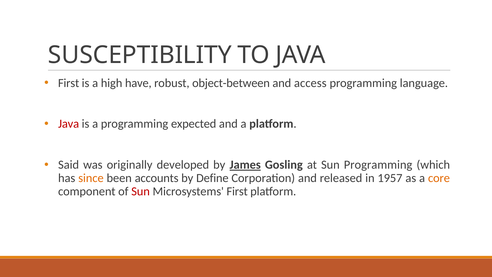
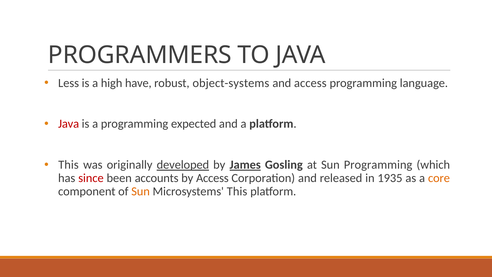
SUSCEPTIBILITY: SUSCEPTIBILITY -> PROGRAMMERS
First at (69, 83): First -> Less
object-between: object-between -> object-systems
Said at (69, 165): Said -> This
developed underline: none -> present
since colour: orange -> red
by Define: Define -> Access
1957: 1957 -> 1935
Sun at (141, 191) colour: red -> orange
Microsystems First: First -> This
